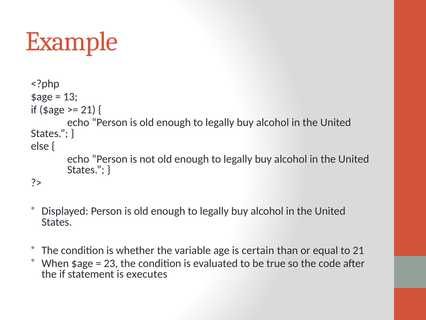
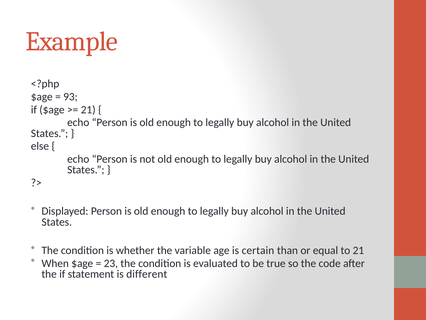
13: 13 -> 93
executes: executes -> different
